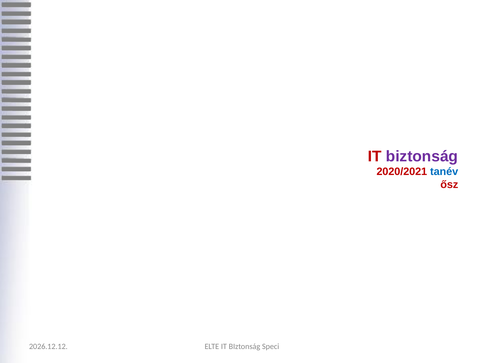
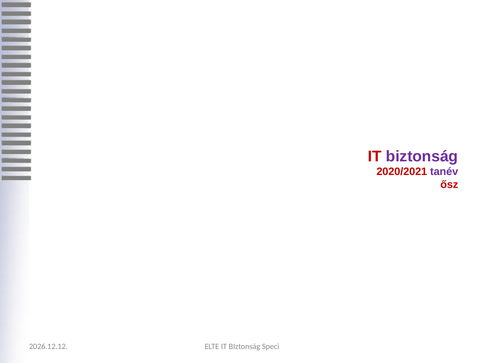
tanév colour: blue -> purple
